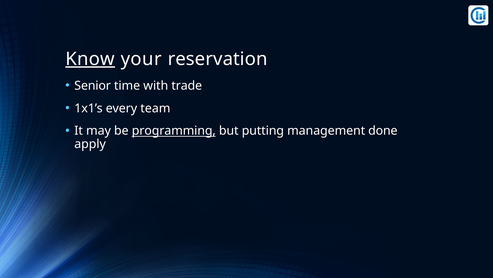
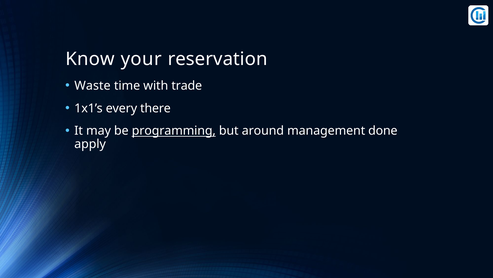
Know underline: present -> none
Senior: Senior -> Waste
team: team -> there
putting: putting -> around
